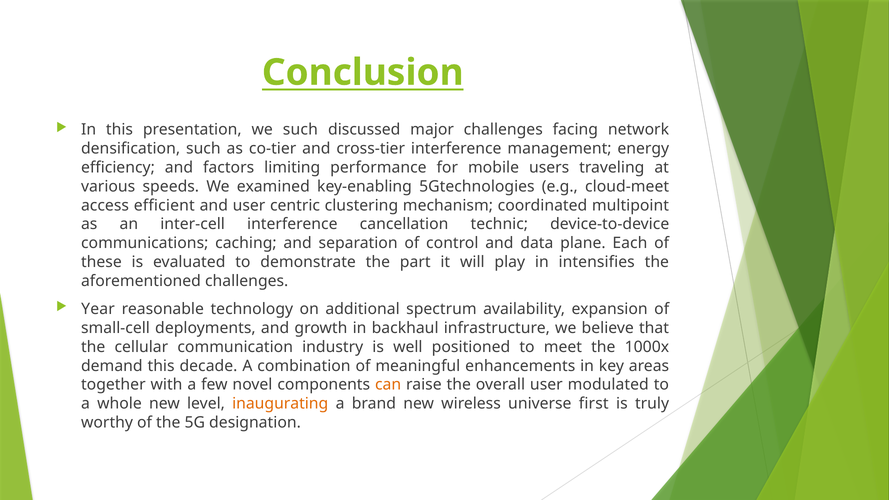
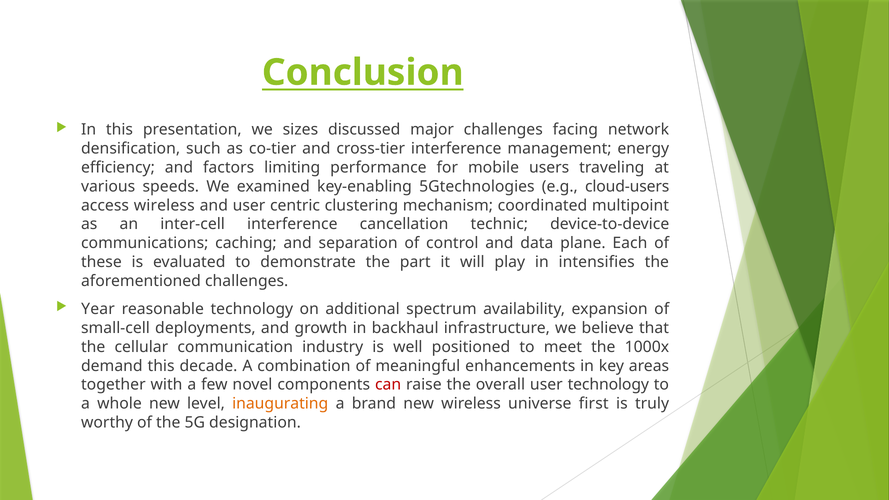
we such: such -> sizes
cloud-meet: cloud-meet -> cloud-users
access efficient: efficient -> wireless
can colour: orange -> red
user modulated: modulated -> technology
